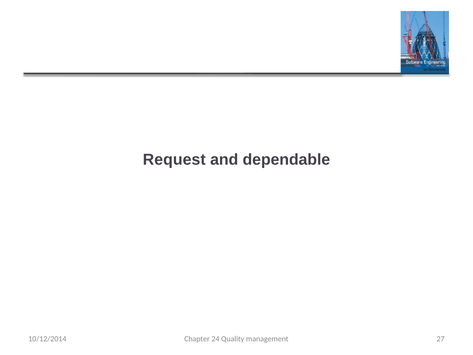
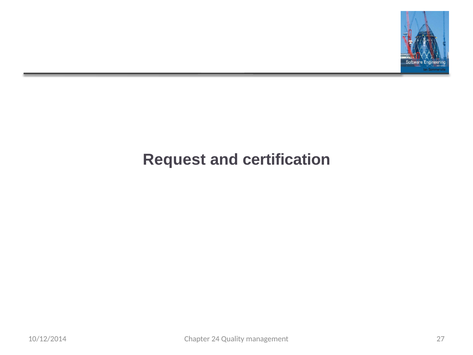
dependable: dependable -> certification
